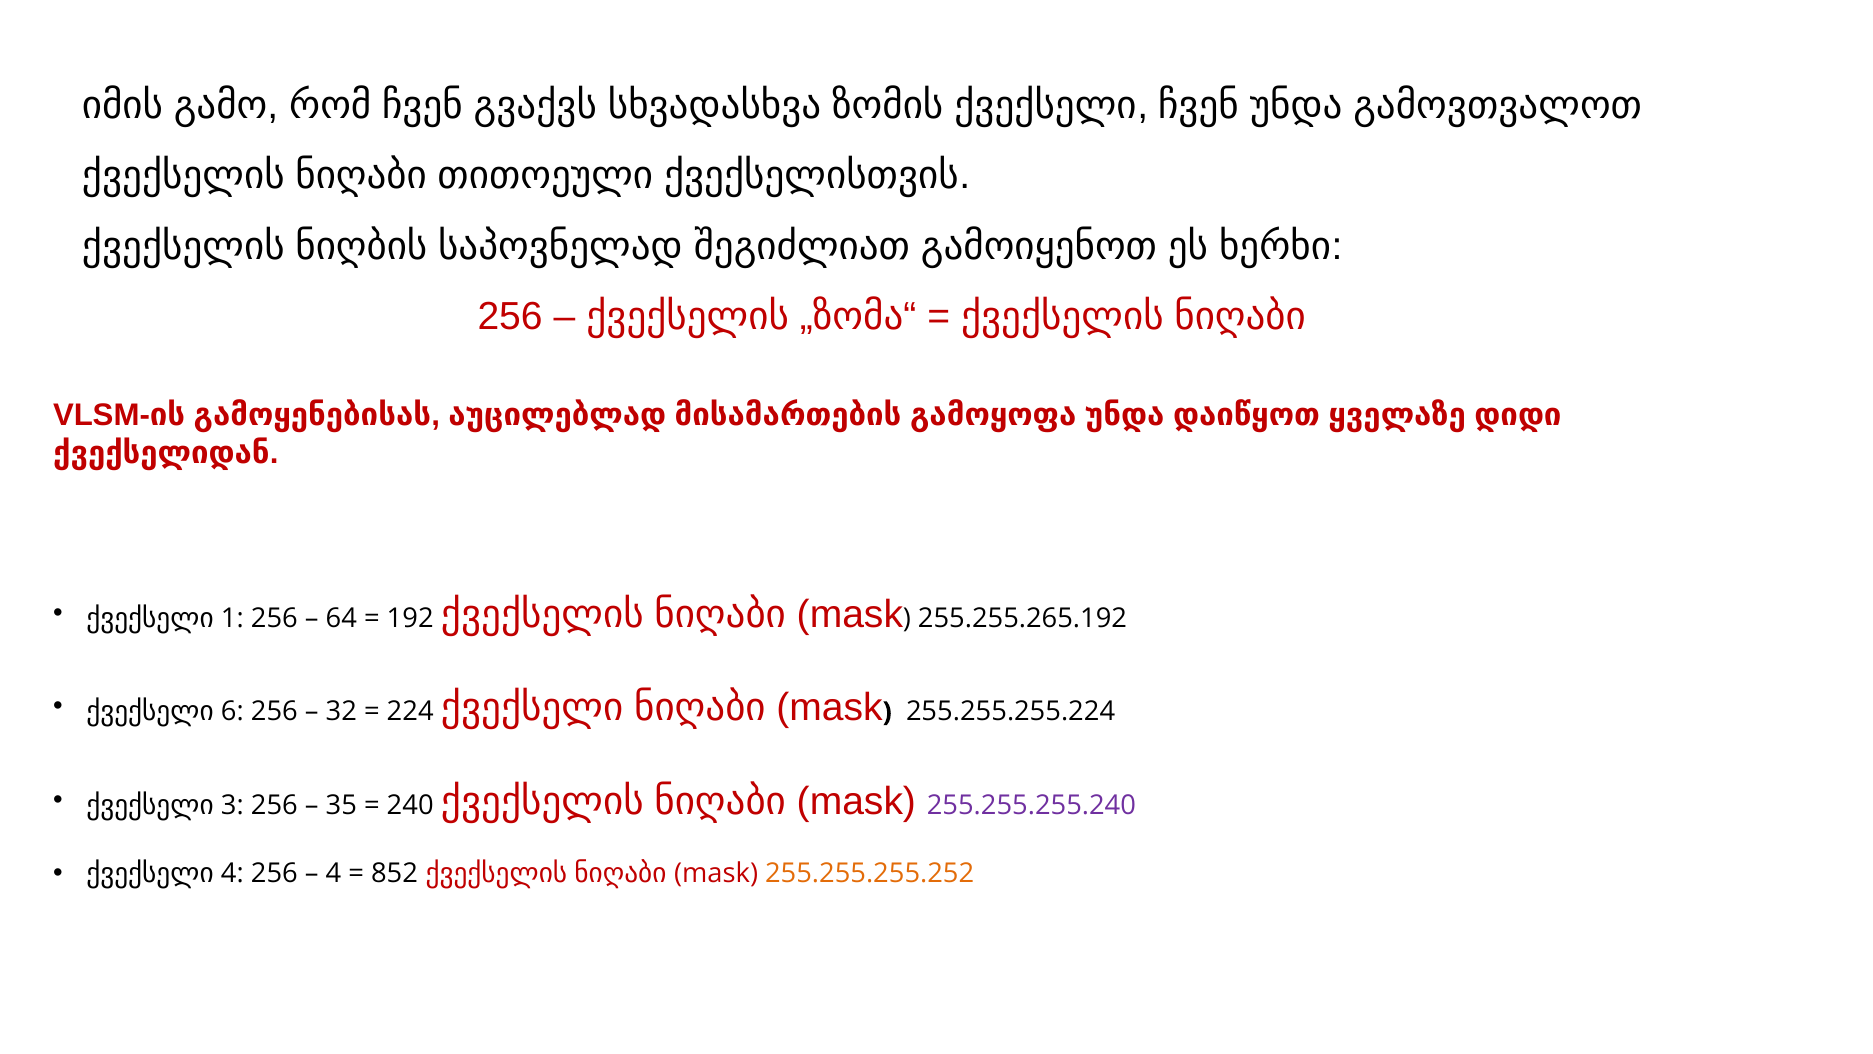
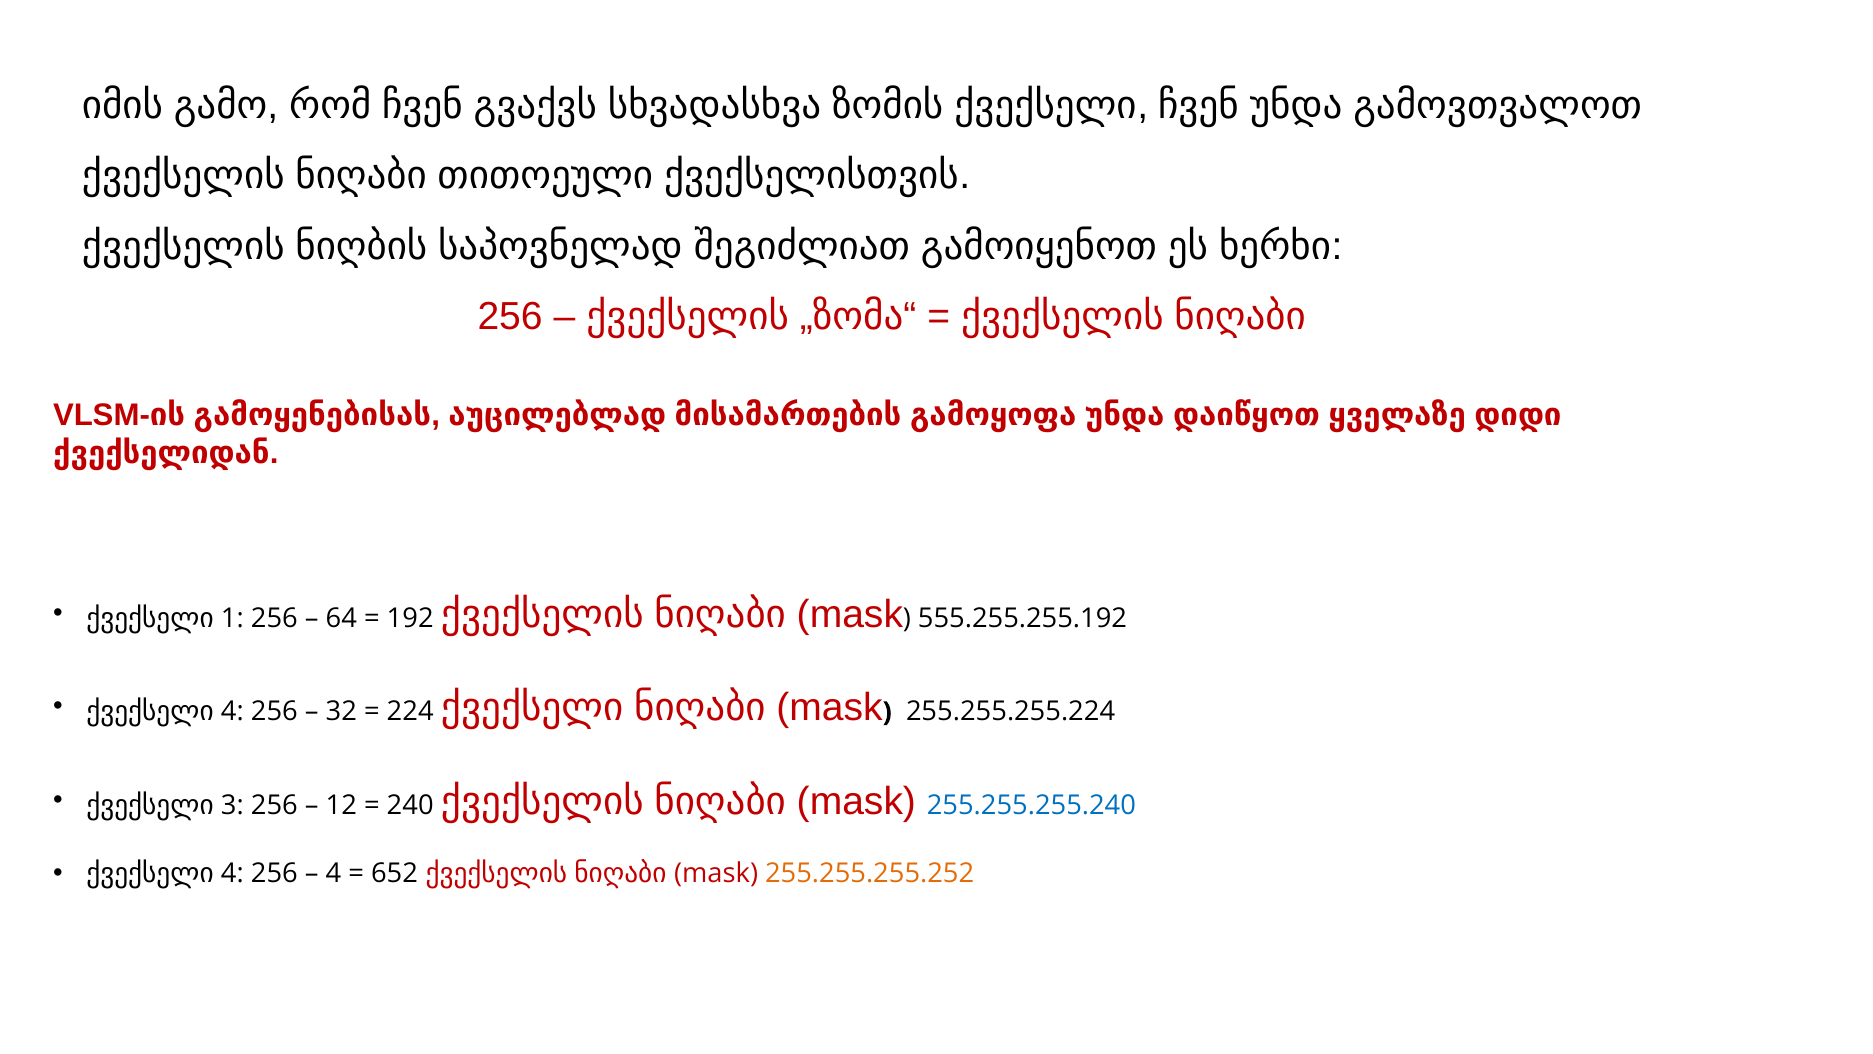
255.255.265.192: 255.255.265.192 -> 555.255.255.192
6 at (232, 712): 6 -> 4
255.255.255.240 colour: purple -> blue
35: 35 -> 12
852: 852 -> 652
